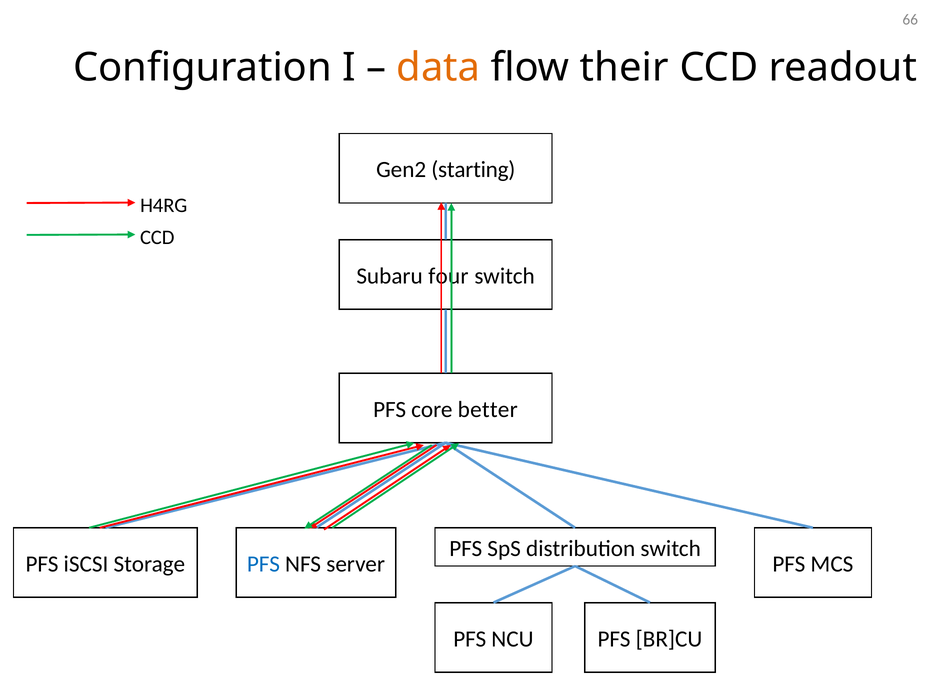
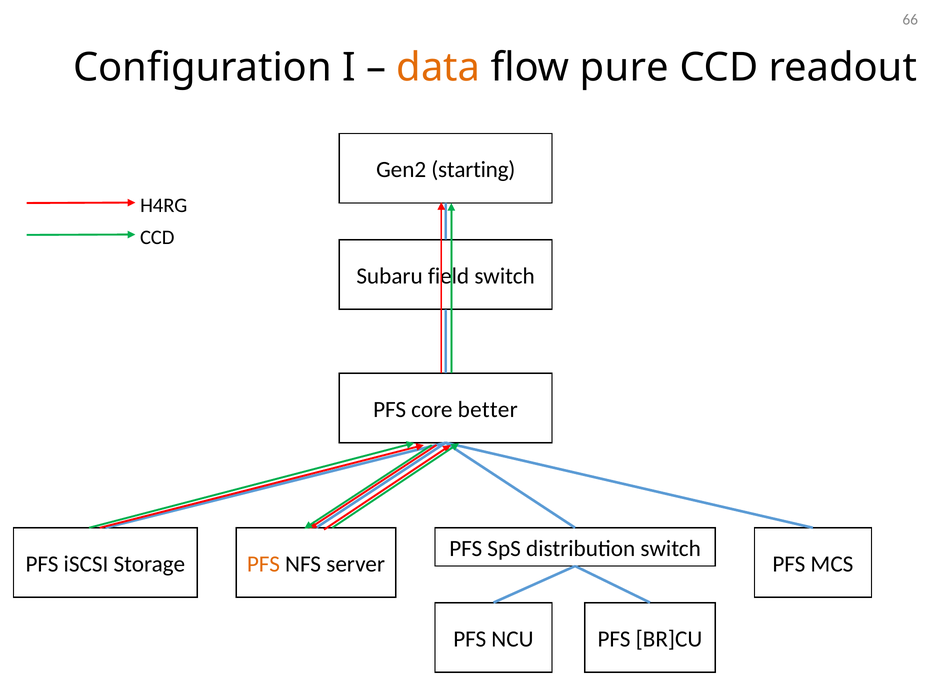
their: their -> pure
four: four -> field
PFS at (263, 564) colour: blue -> orange
